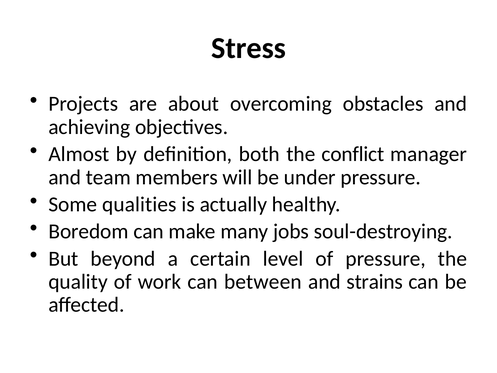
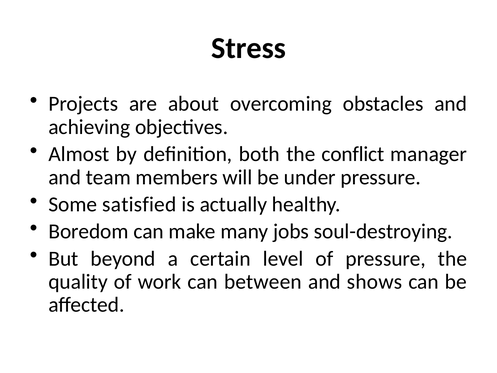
qualities: qualities -> satisfied
strains: strains -> shows
